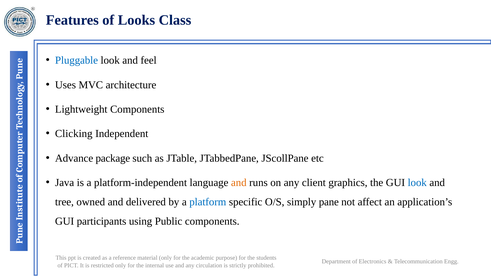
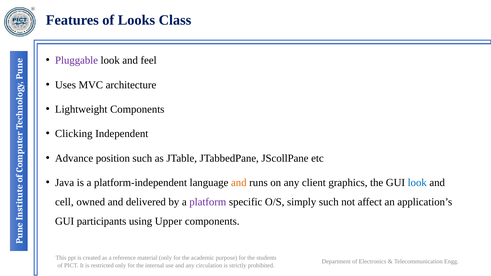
Pluggable colour: blue -> purple
package: package -> position
tree: tree -> cell
platform colour: blue -> purple
simply pane: pane -> such
Public: Public -> Upper
